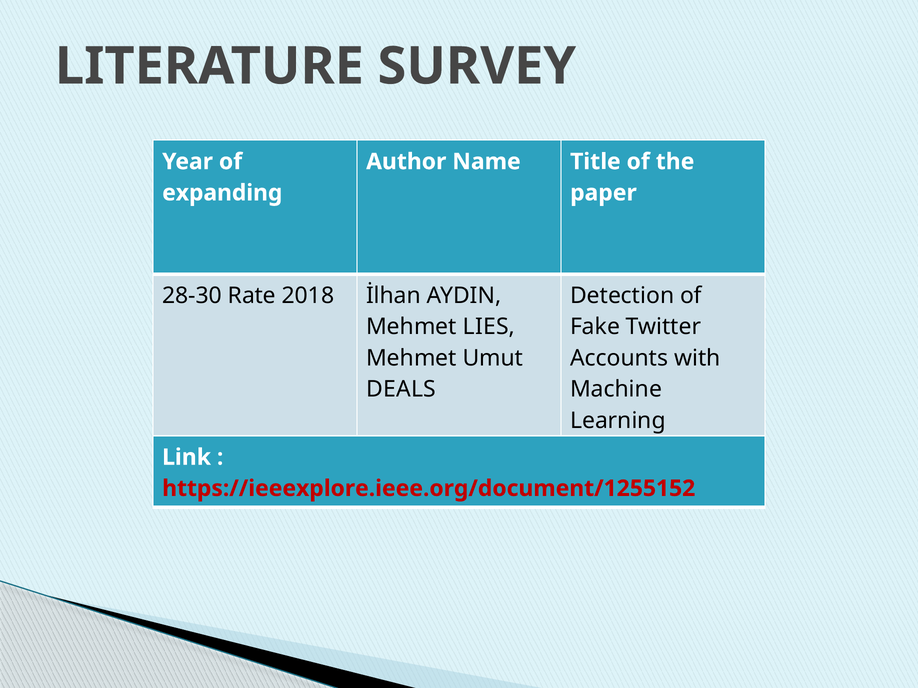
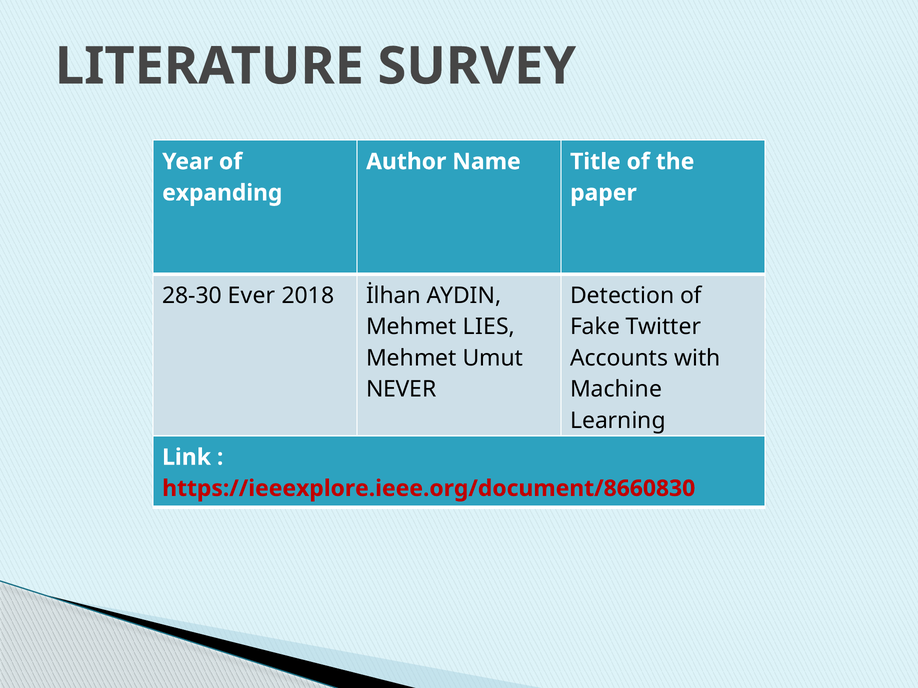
Rate: Rate -> Ever
DEALS: DEALS -> NEVER
https://ieeexplore.ieee.org/document/1255152: https://ieeexplore.ieee.org/document/1255152 -> https://ieeexplore.ieee.org/document/8660830
